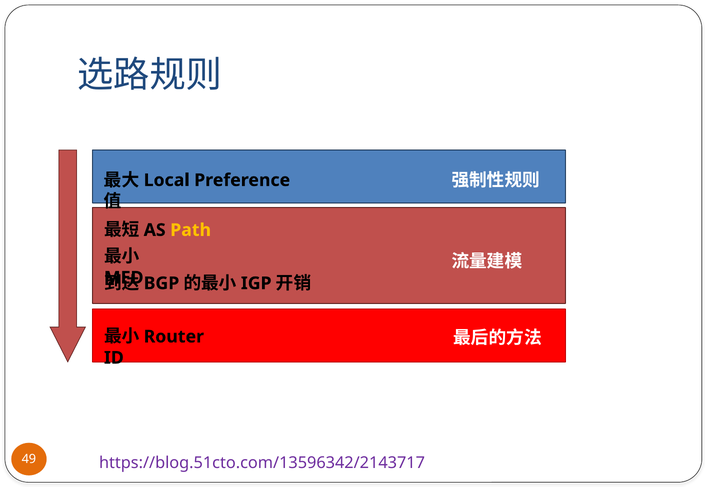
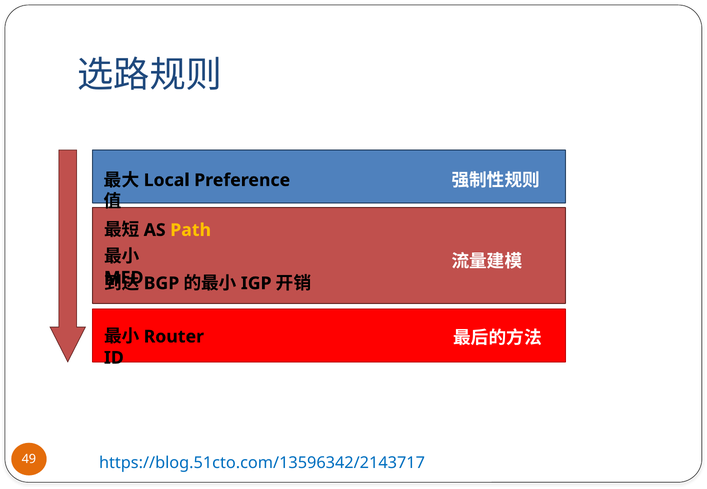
https://blog.51cto.com/13596342/2143717 colour: purple -> blue
